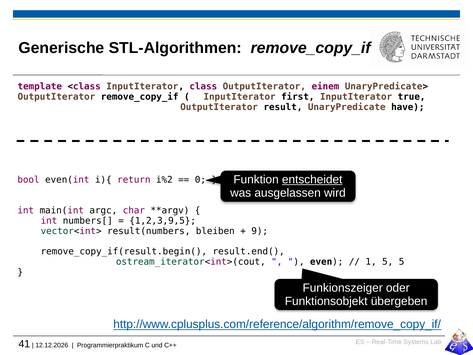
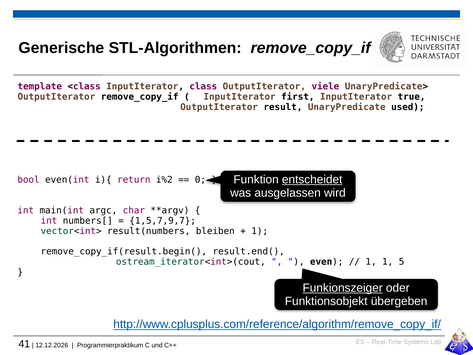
einem: einem -> viele
have: have -> used
1,2,3,9,5: 1,2,3,9,5 -> 1,5,7,9,7
9 at (260, 231): 9 -> 1
1 5: 5 -> 1
Funkionszeiger underline: none -> present
